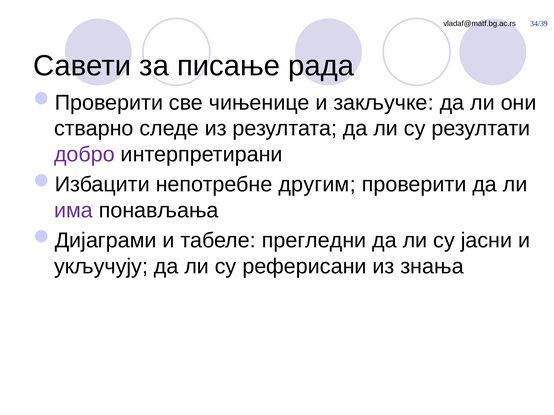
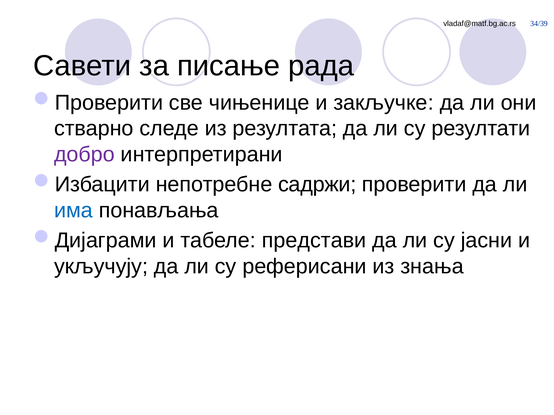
другим: другим -> садржи
има colour: purple -> blue
прегледни: прегледни -> представи
